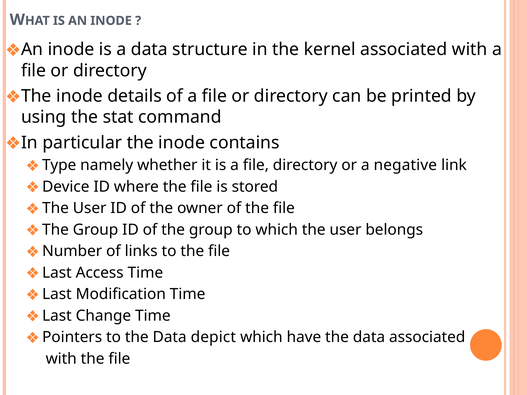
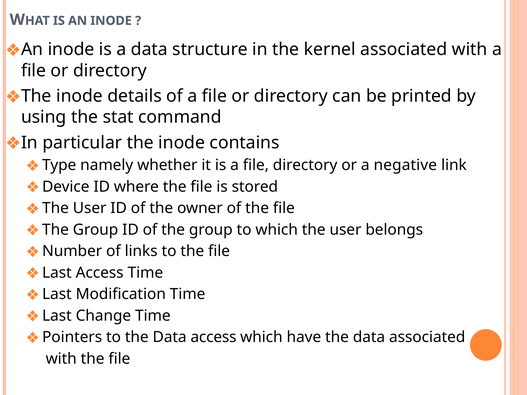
Data depict: depict -> access
